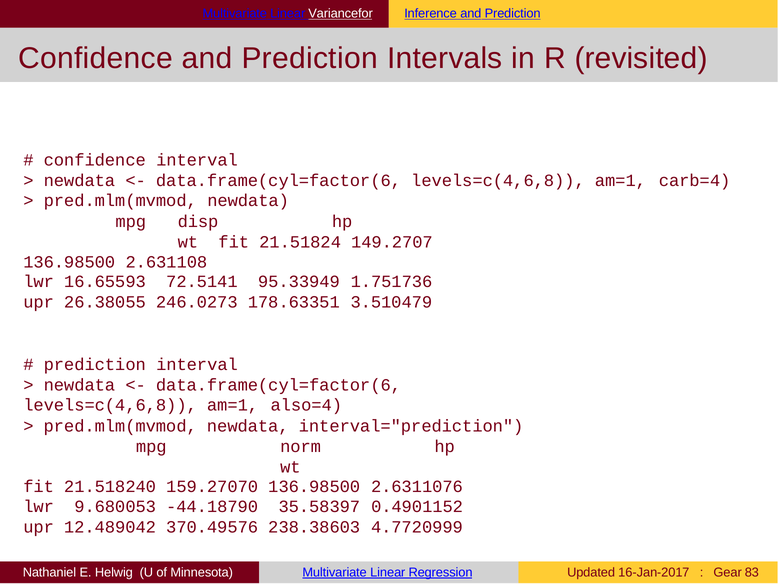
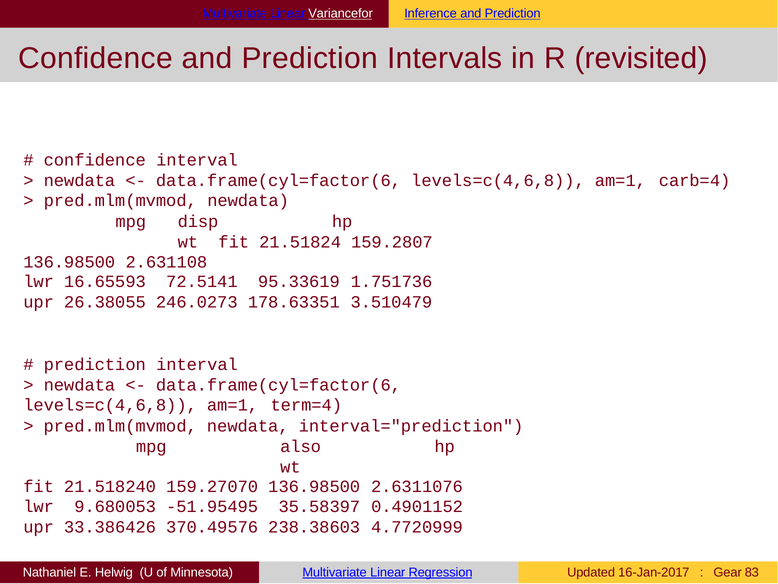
149.2707: 149.2707 -> 159.2807
95.33949: 95.33949 -> 95.33619
also=4: also=4 -> term=4
norm: norm -> also
-44.18790: -44.18790 -> -51.95495
12.489042: 12.489042 -> 33.386426
